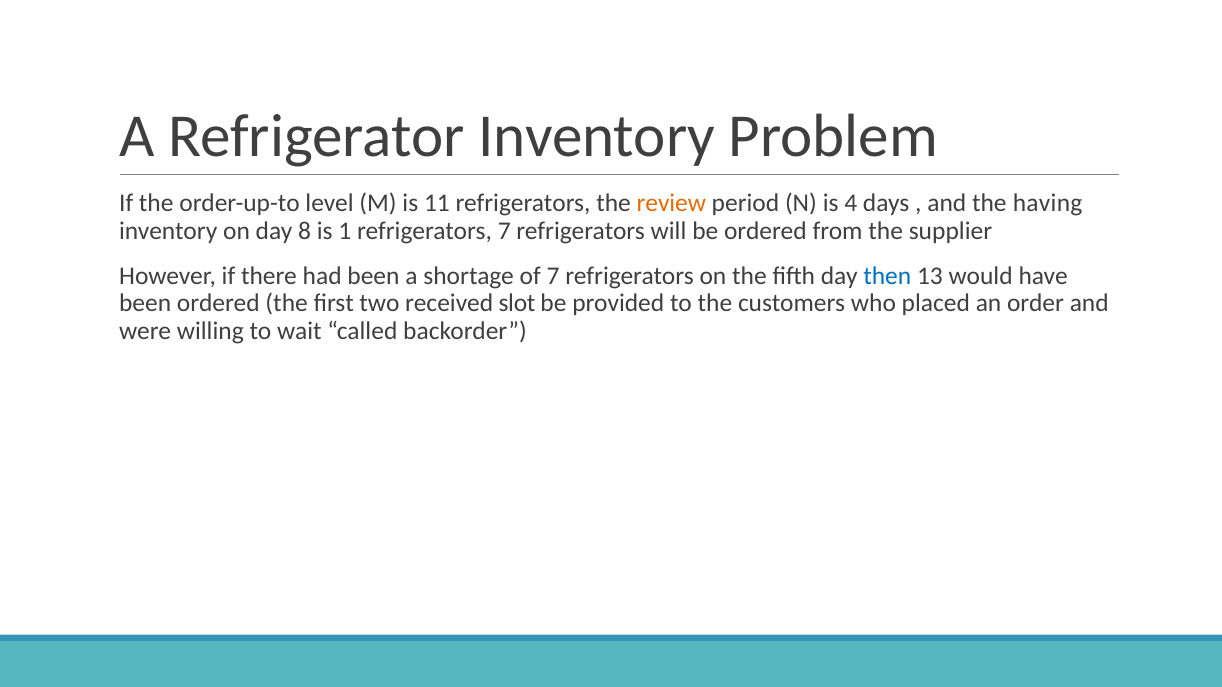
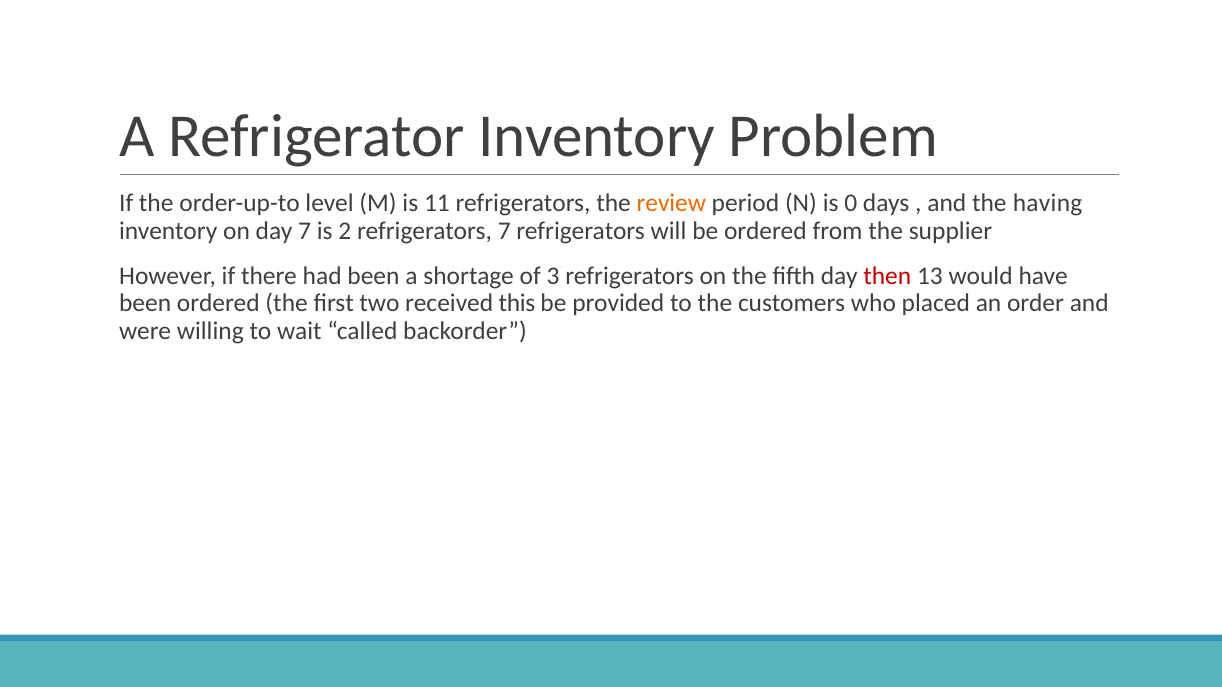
4: 4 -> 0
day 8: 8 -> 7
1: 1 -> 2
of 7: 7 -> 3
then colour: blue -> red
slot: slot -> this
